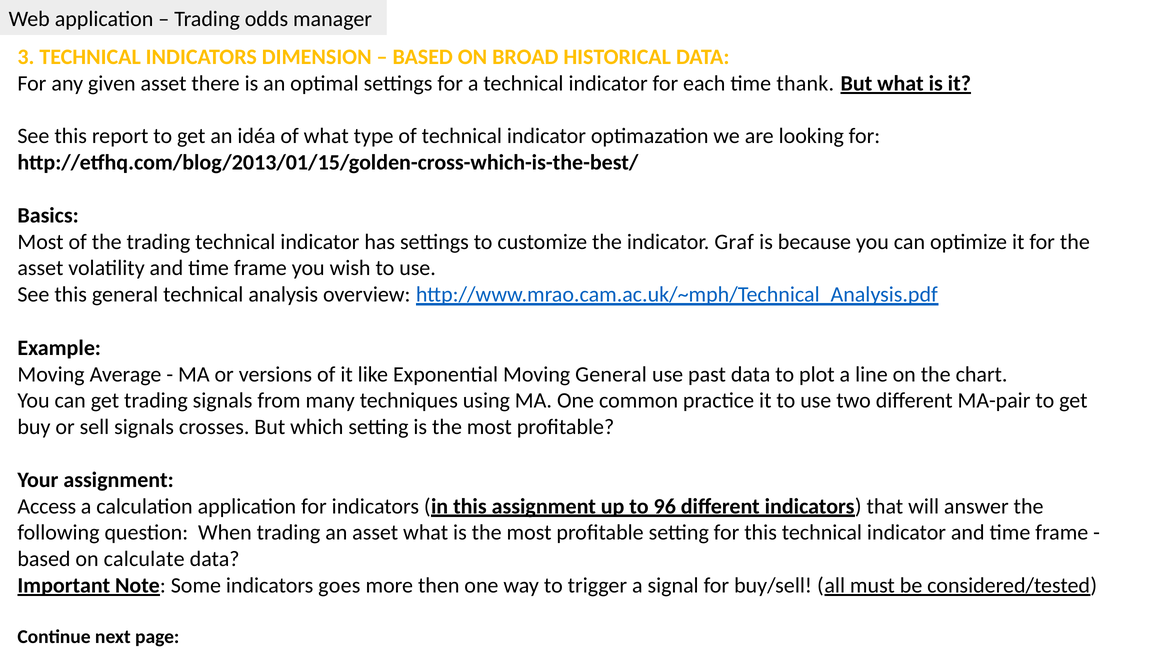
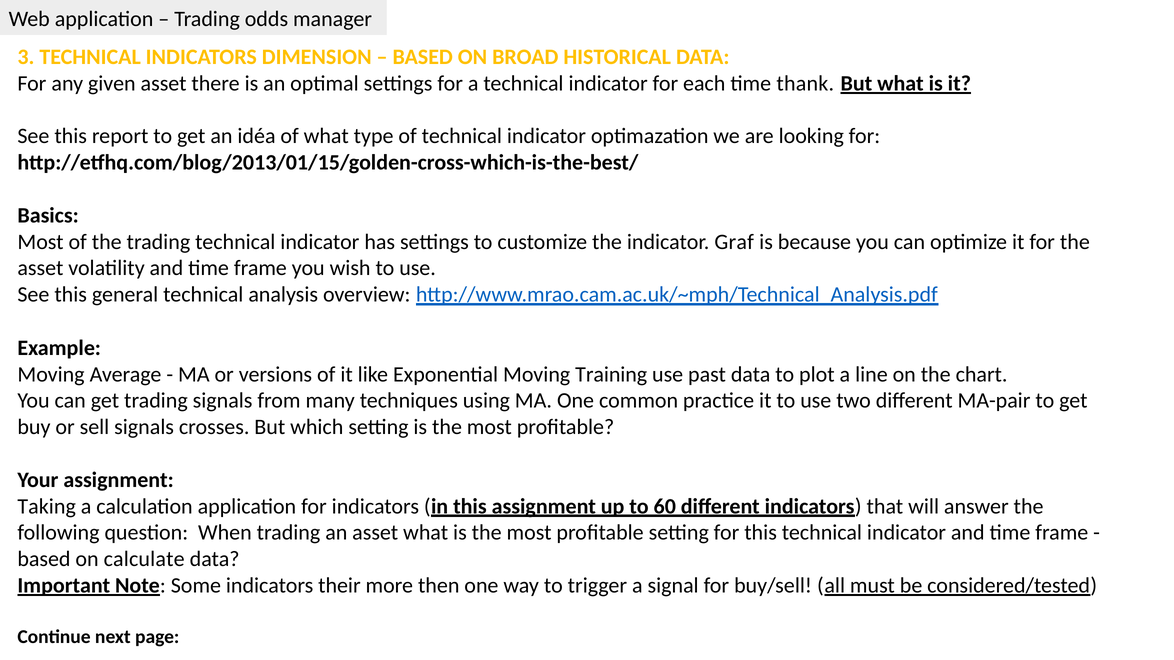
Moving General: General -> Training
Access: Access -> Taking
96: 96 -> 60
goes: goes -> their
